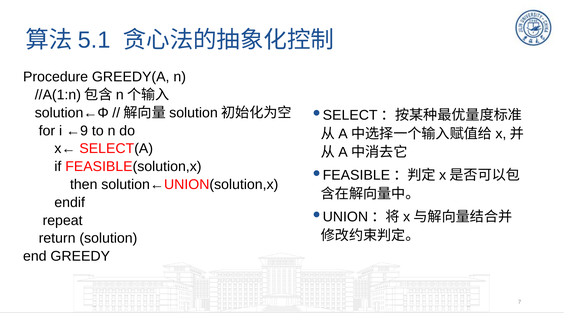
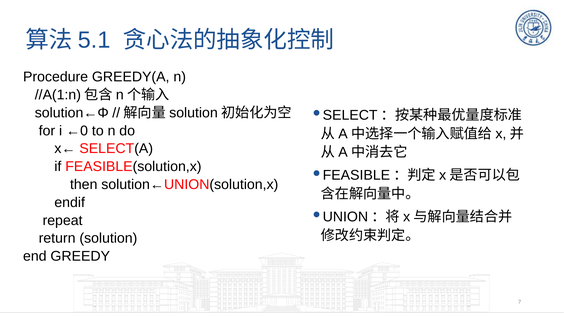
←9: ←9 -> ←0
